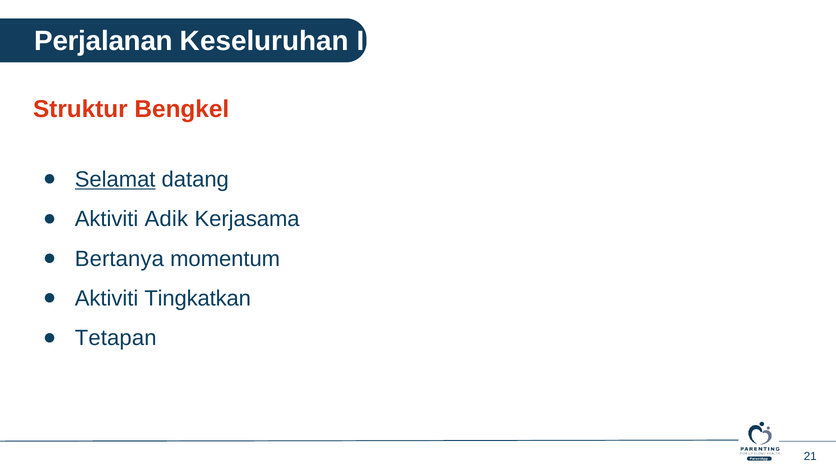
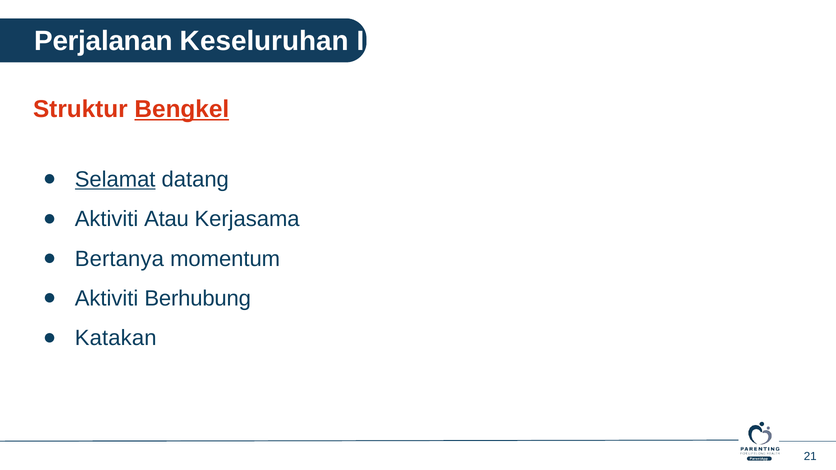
Bengkel underline: none -> present
Adik: Adik -> Atau
Tingkatkan: Tingkatkan -> Berhubung
Tetapan: Tetapan -> Katakan
